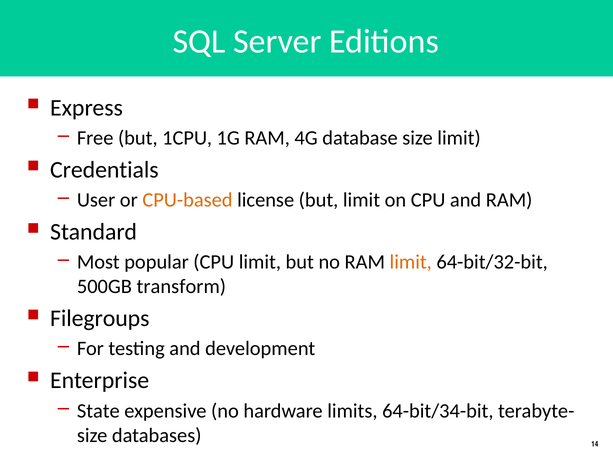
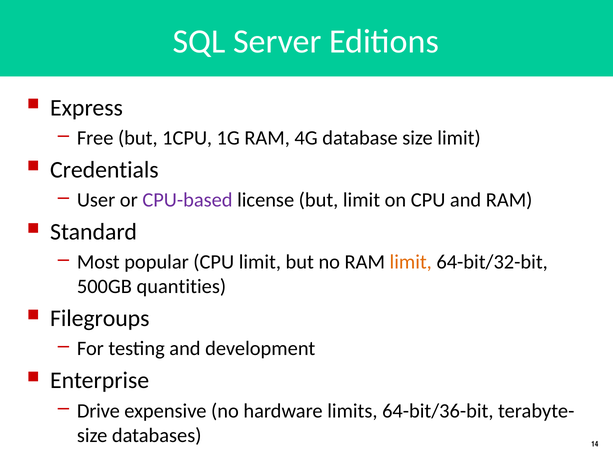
CPU-based colour: orange -> purple
transform: transform -> quantities
State: State -> Drive
64-bit/34-bit: 64-bit/34-bit -> 64-bit/36-bit
